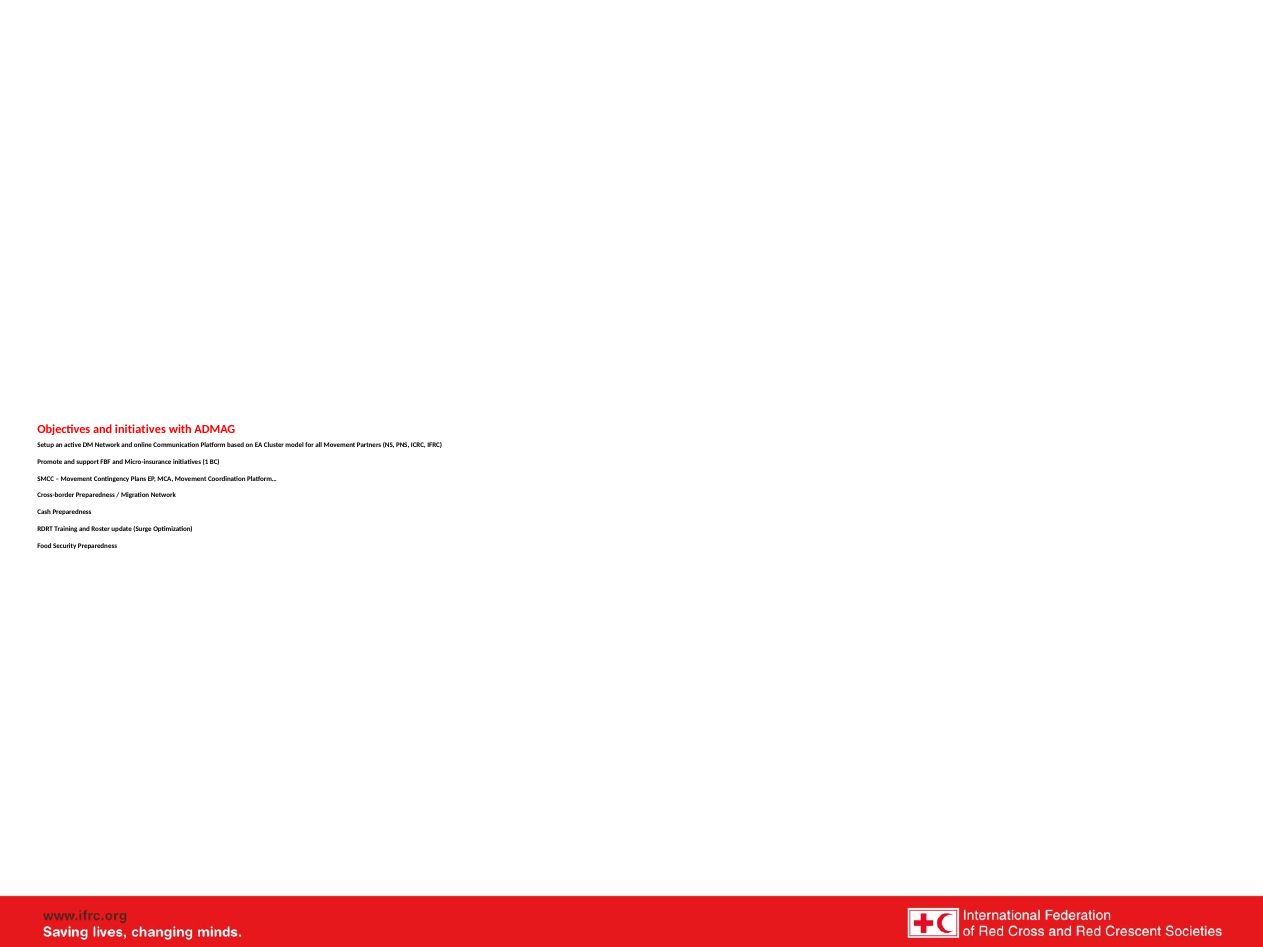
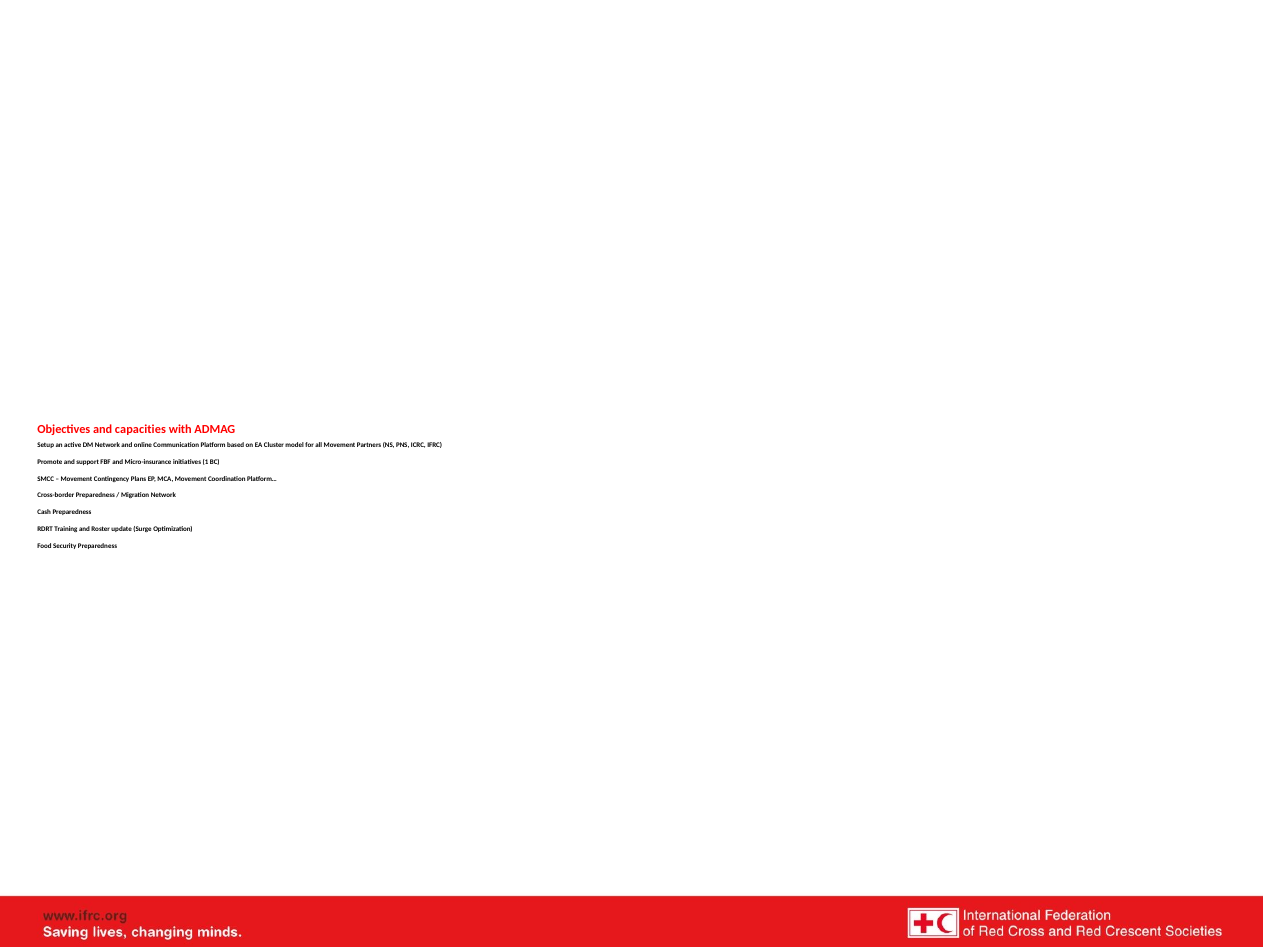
and initiatives: initiatives -> capacities
